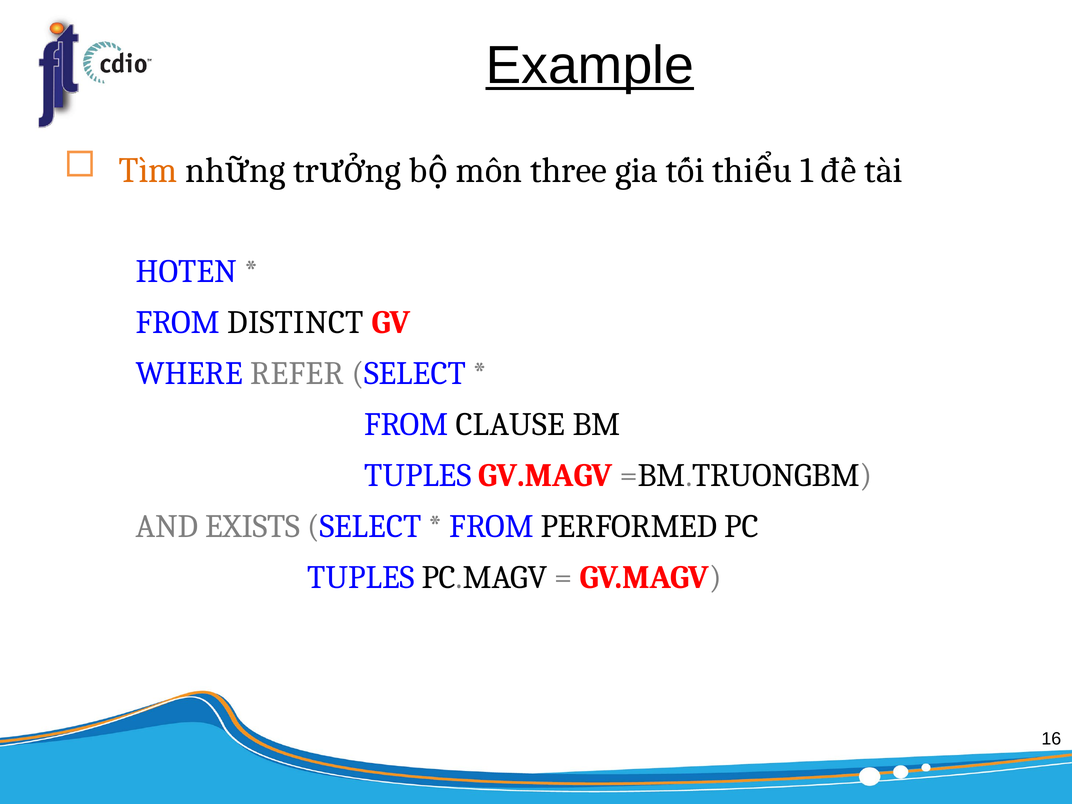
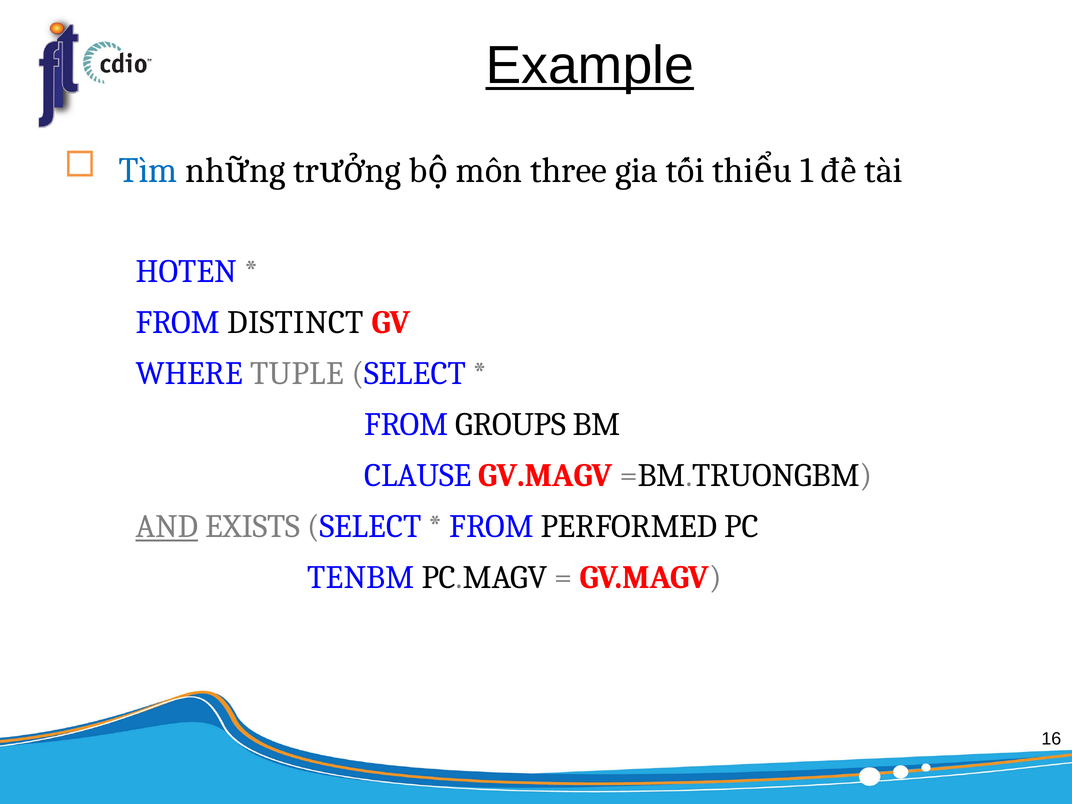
Tìm colour: orange -> blue
REFER: REFER -> TUPLE
CLAUSE: CLAUSE -> GROUPS
TUPLES at (418, 475): TUPLES -> CLAUSE
AND underline: none -> present
TUPLES at (361, 578): TUPLES -> TENBM
